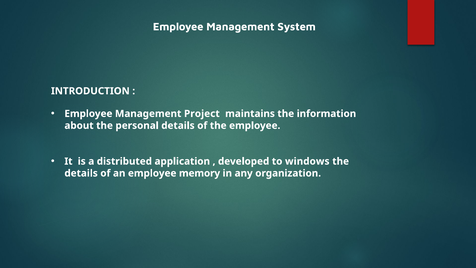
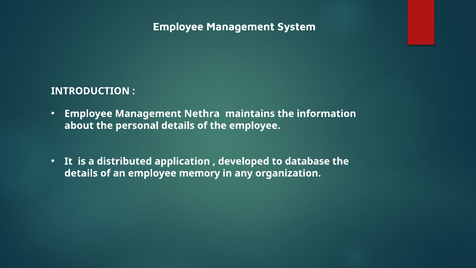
Project: Project -> Nethra
windows: windows -> database
